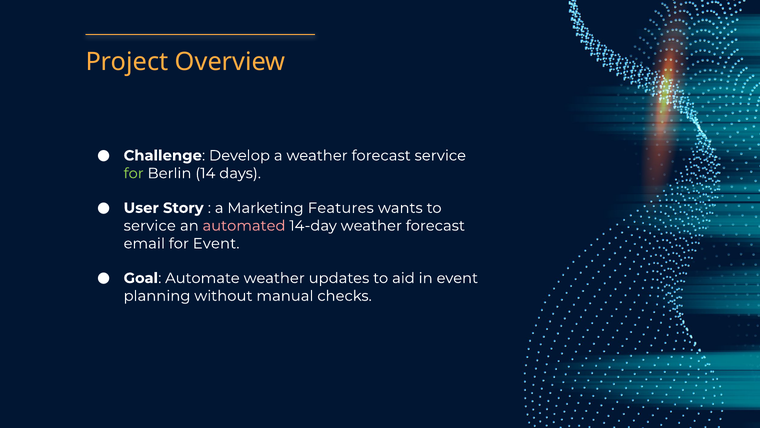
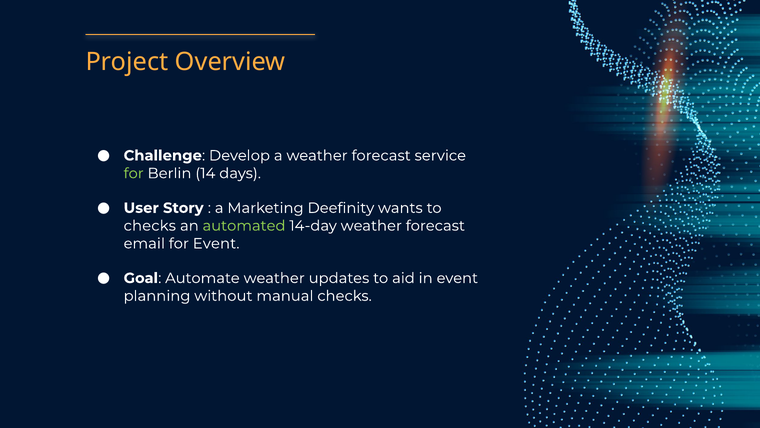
Features: Features -> Deefinity
service at (150, 226): service -> checks
automated colour: pink -> light green
